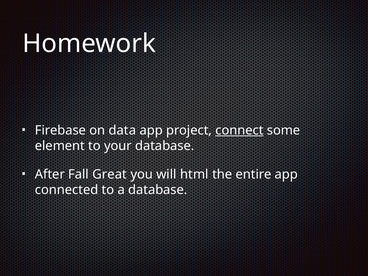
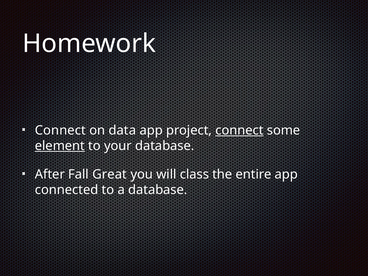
Firebase at (60, 130): Firebase -> Connect
element underline: none -> present
html: html -> class
